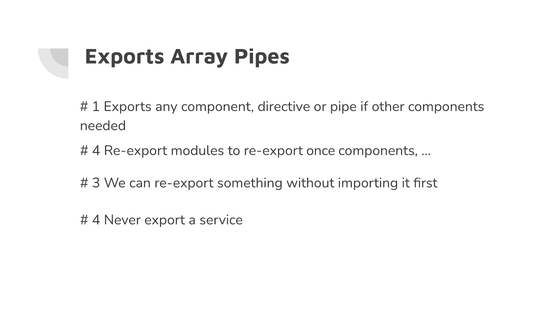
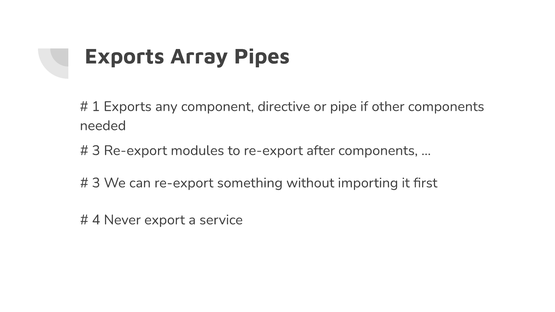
4 at (96, 151): 4 -> 3
once: once -> after
